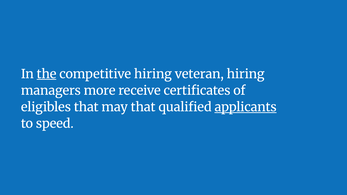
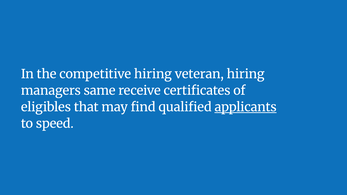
the underline: present -> none
more: more -> same
may that: that -> find
